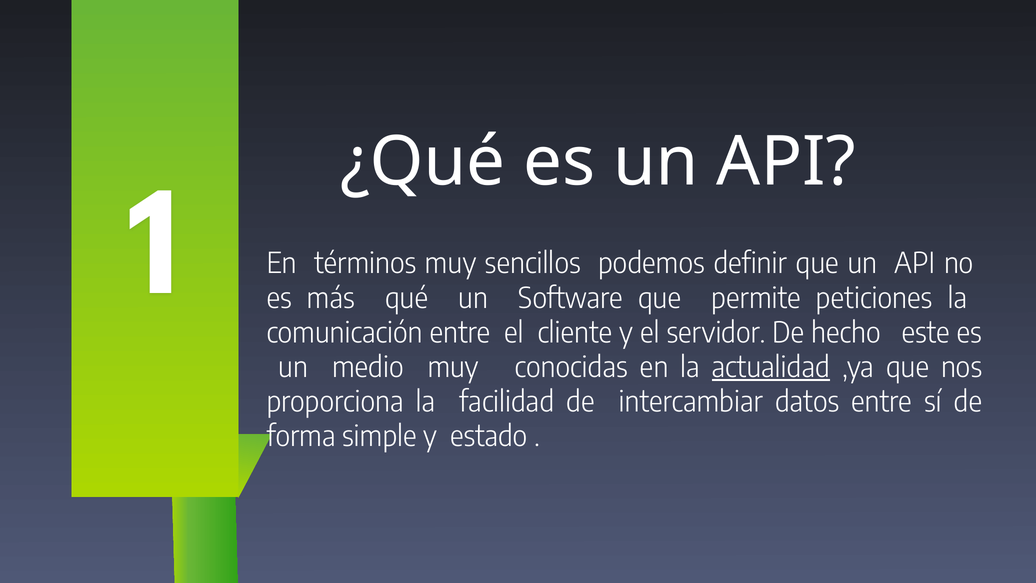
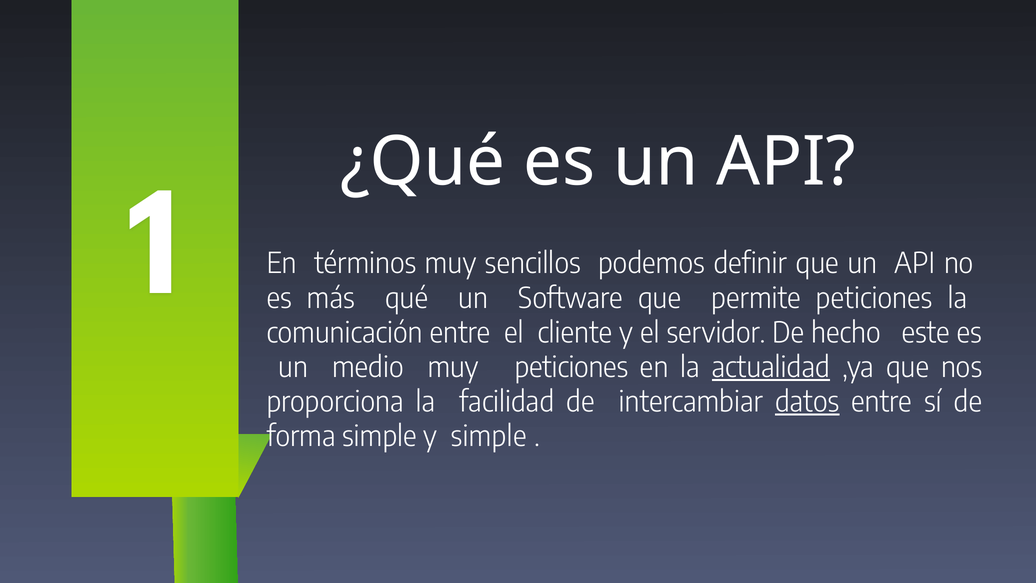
muy conocidas: conocidas -> peticiones
datos underline: none -> present
y estado: estado -> simple
